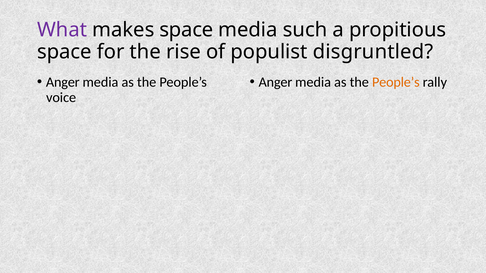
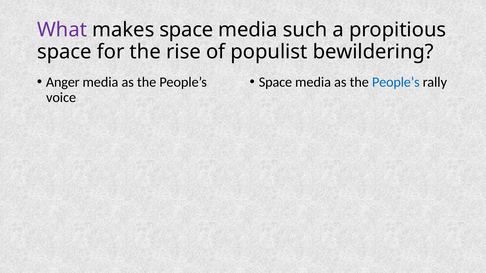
disgruntled: disgruntled -> bewildering
Anger at (275, 82): Anger -> Space
People’s at (396, 82) colour: orange -> blue
